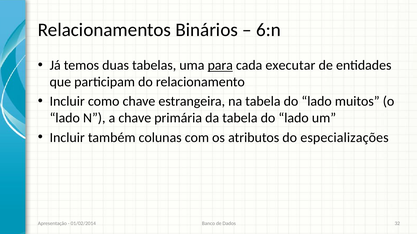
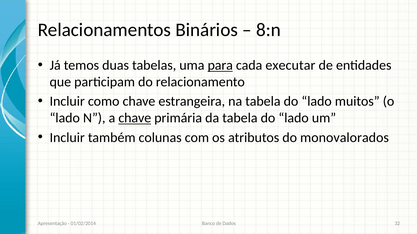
6:n: 6:n -> 8:n
chave at (135, 118) underline: none -> present
especializações: especializações -> monovalorados
